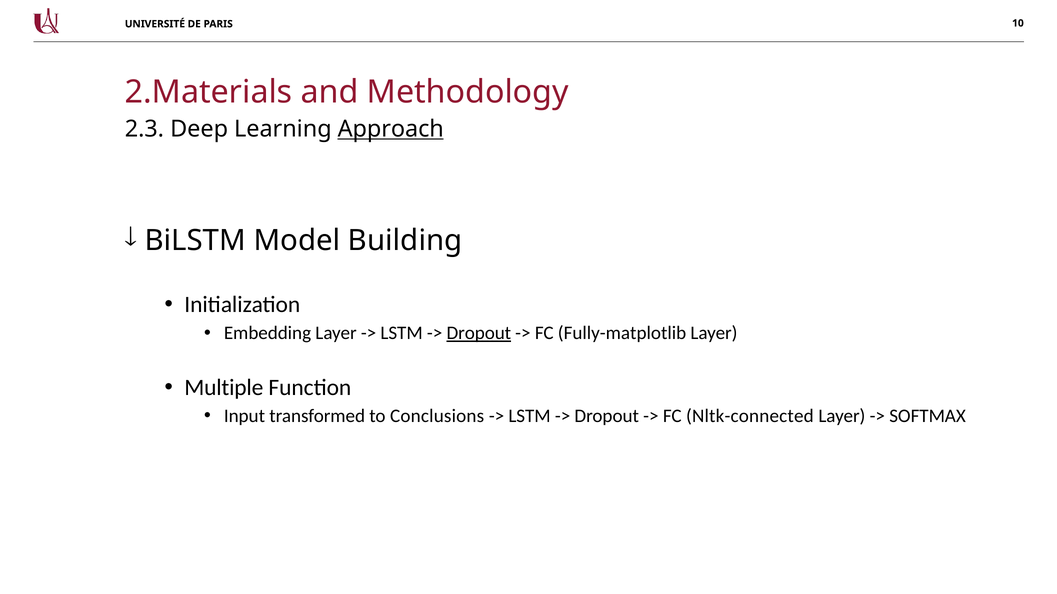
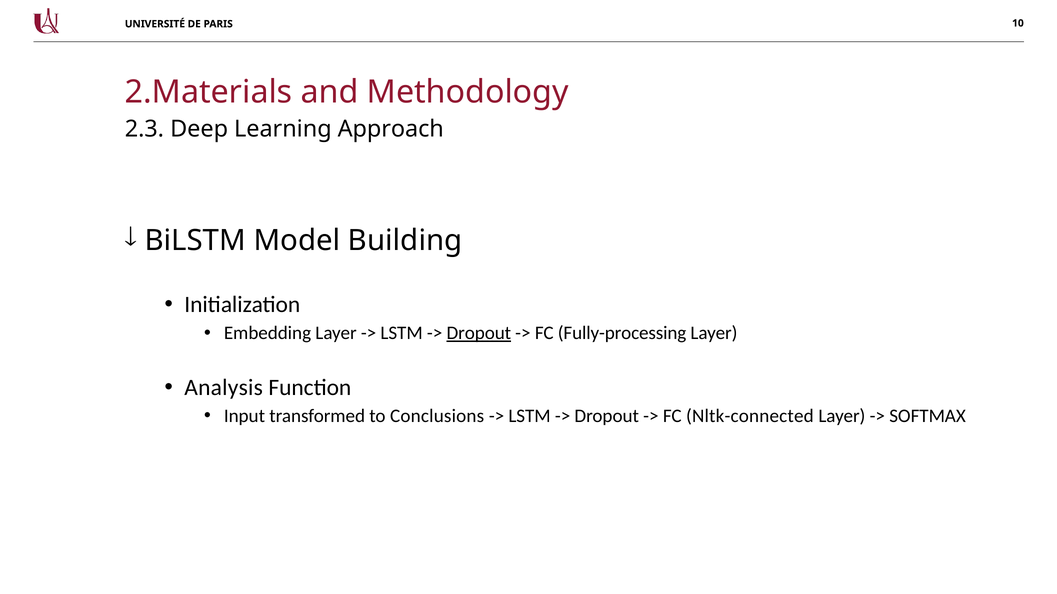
Approach underline: present -> none
Fully-matplotlib: Fully-matplotlib -> Fully-processing
Multiple: Multiple -> Analysis
